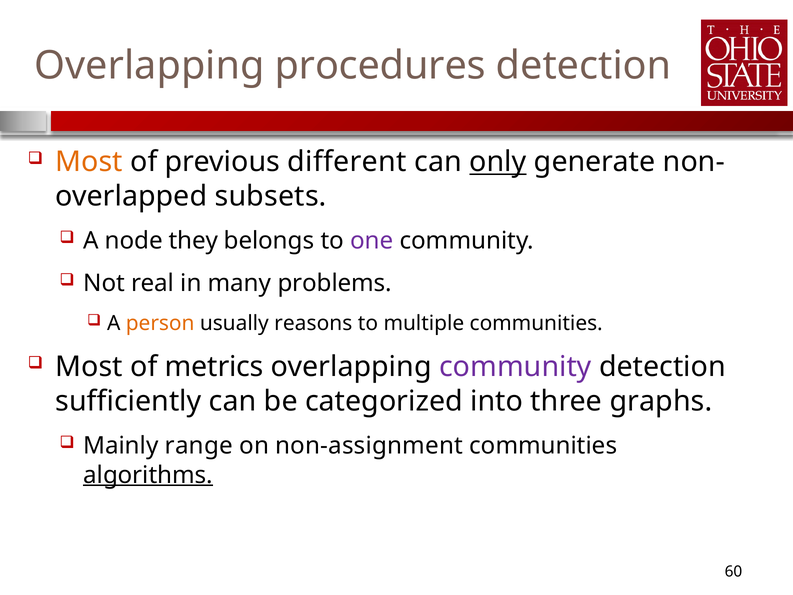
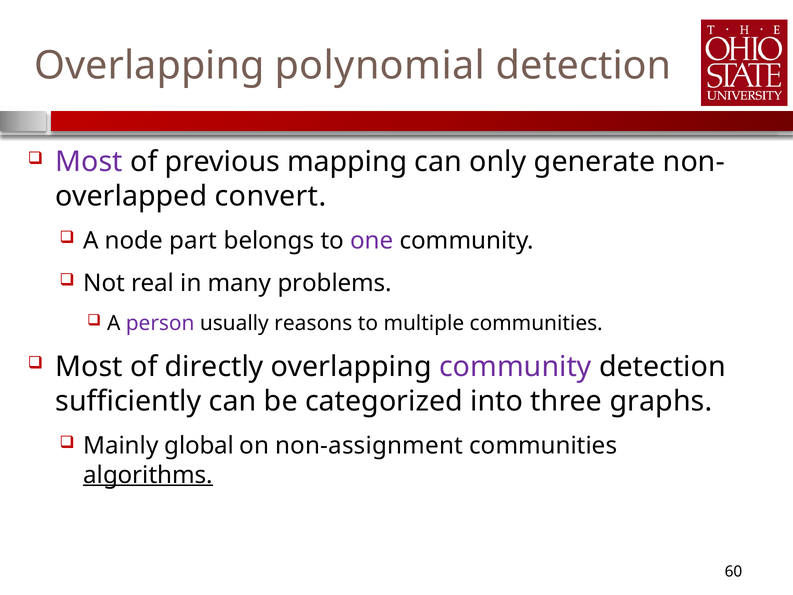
procedures: procedures -> polynomial
Most at (89, 162) colour: orange -> purple
different: different -> mapping
only underline: present -> none
subsets: subsets -> convert
they: they -> part
person colour: orange -> purple
metrics: metrics -> directly
range: range -> global
